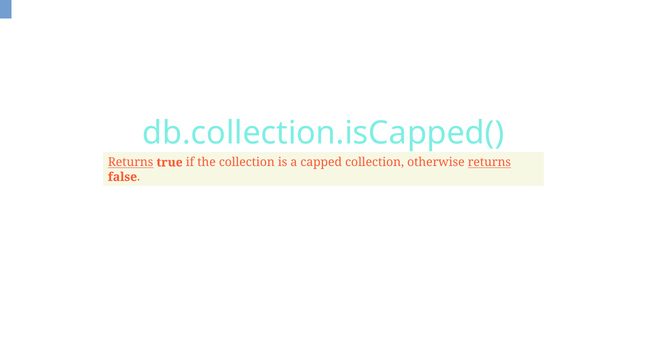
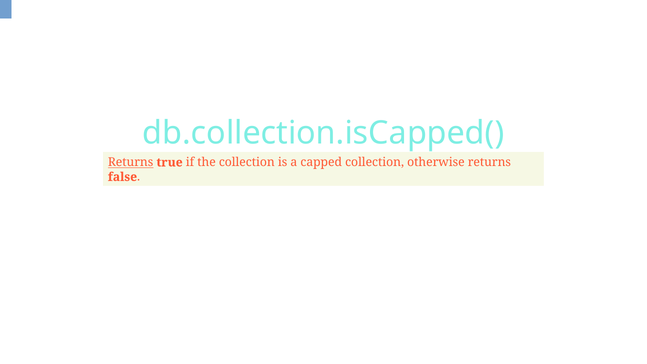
returns at (489, 162) underline: present -> none
